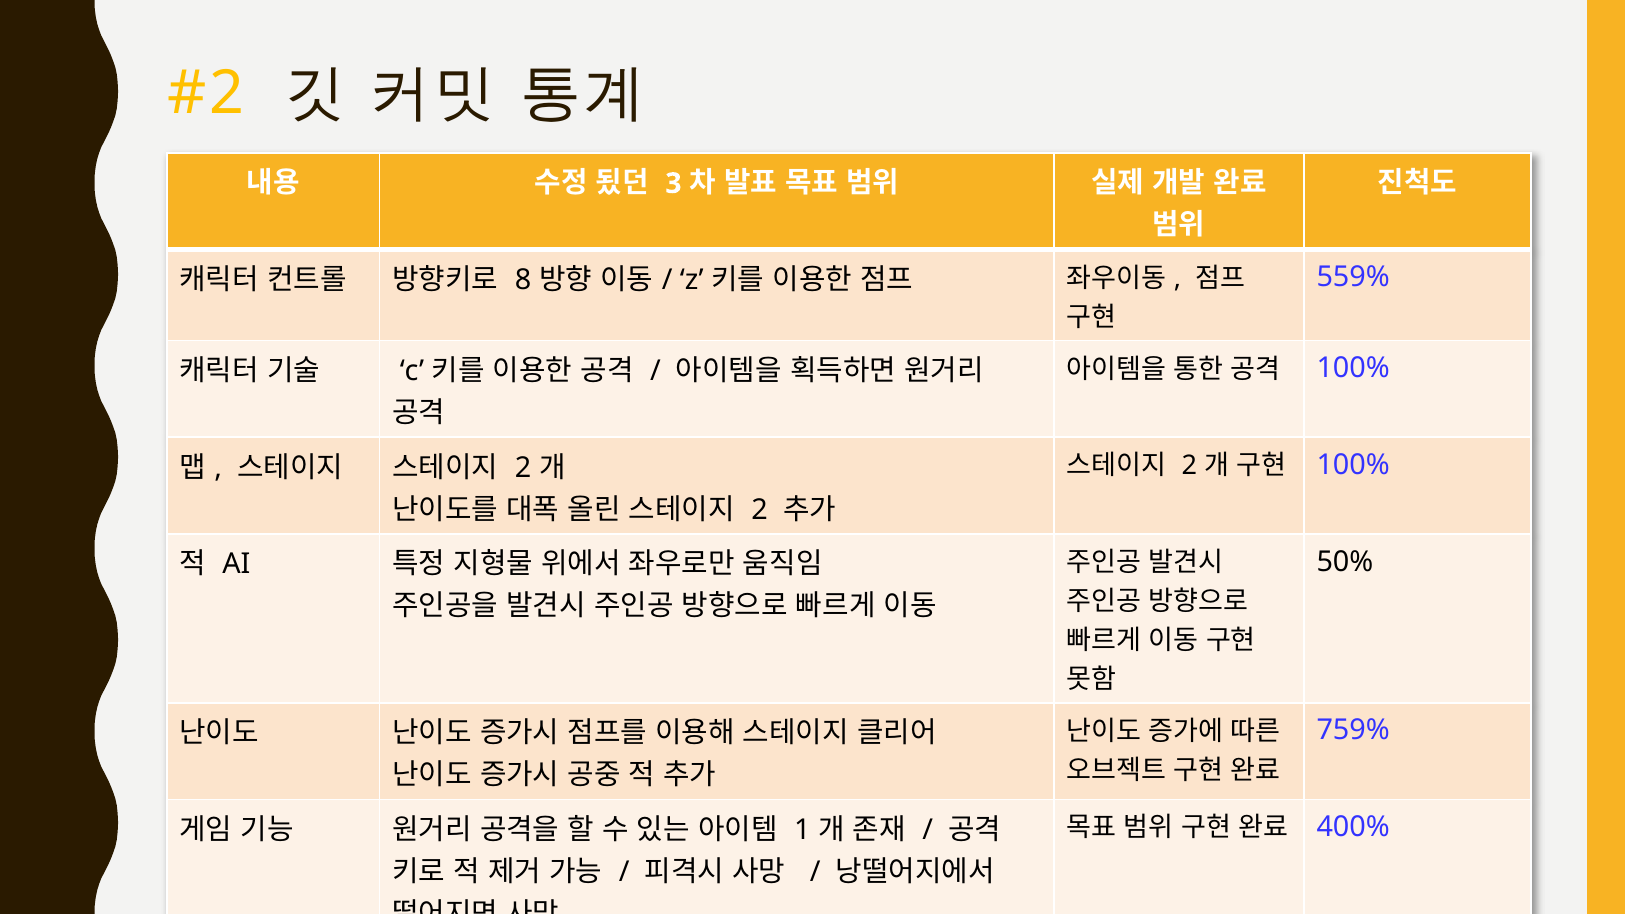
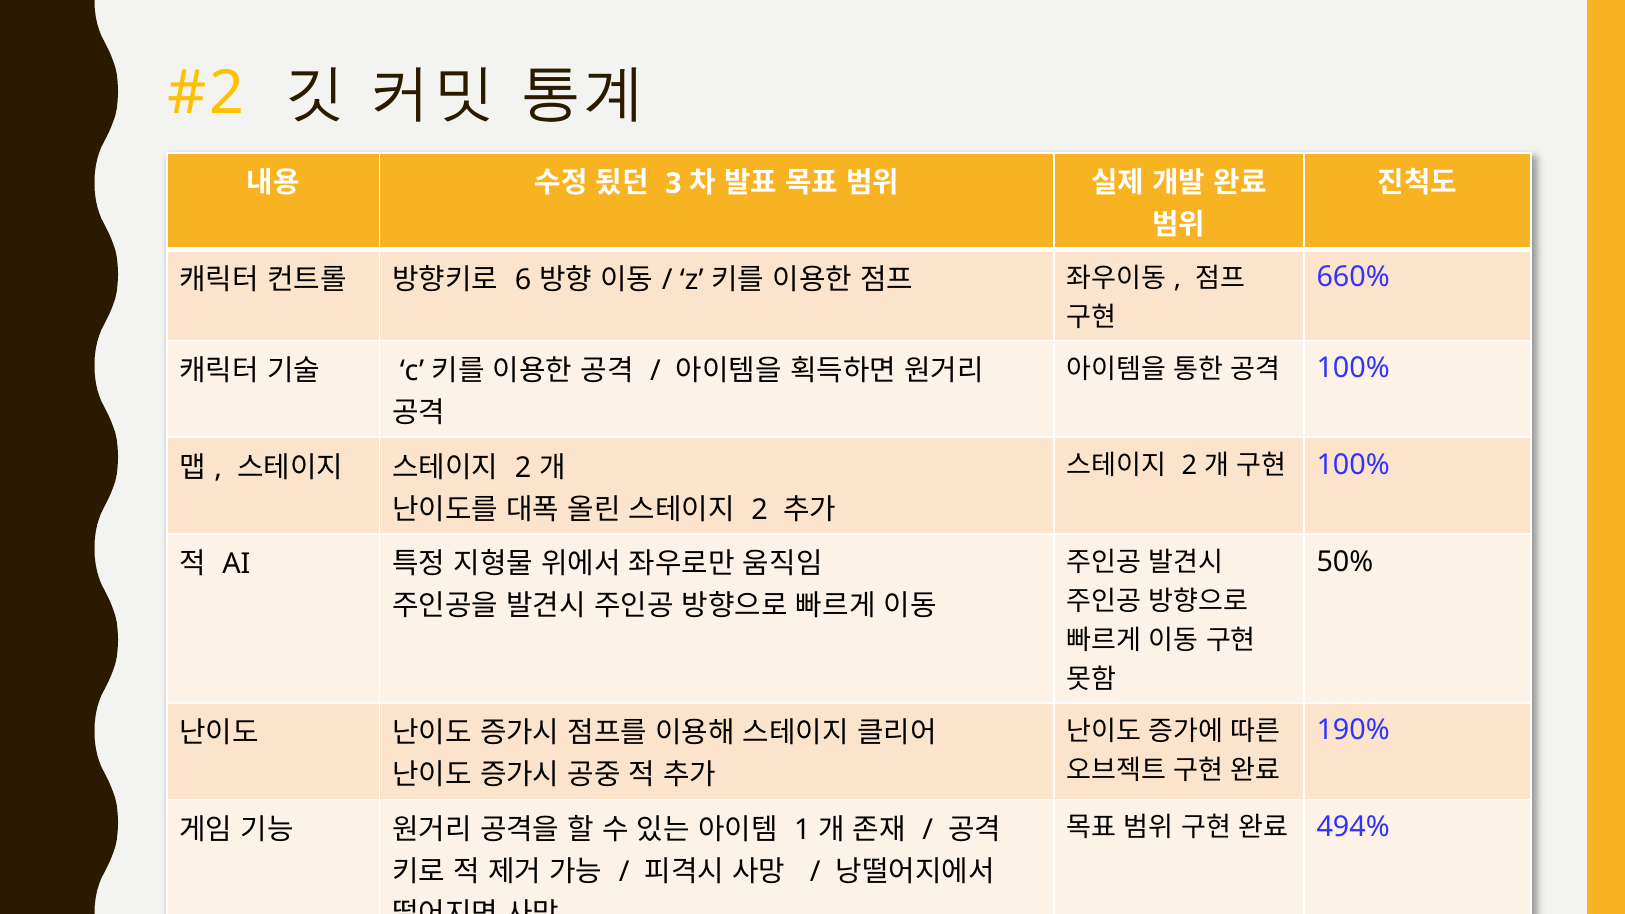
8: 8 -> 6
559%: 559% -> 660%
759%: 759% -> 190%
400%: 400% -> 494%
